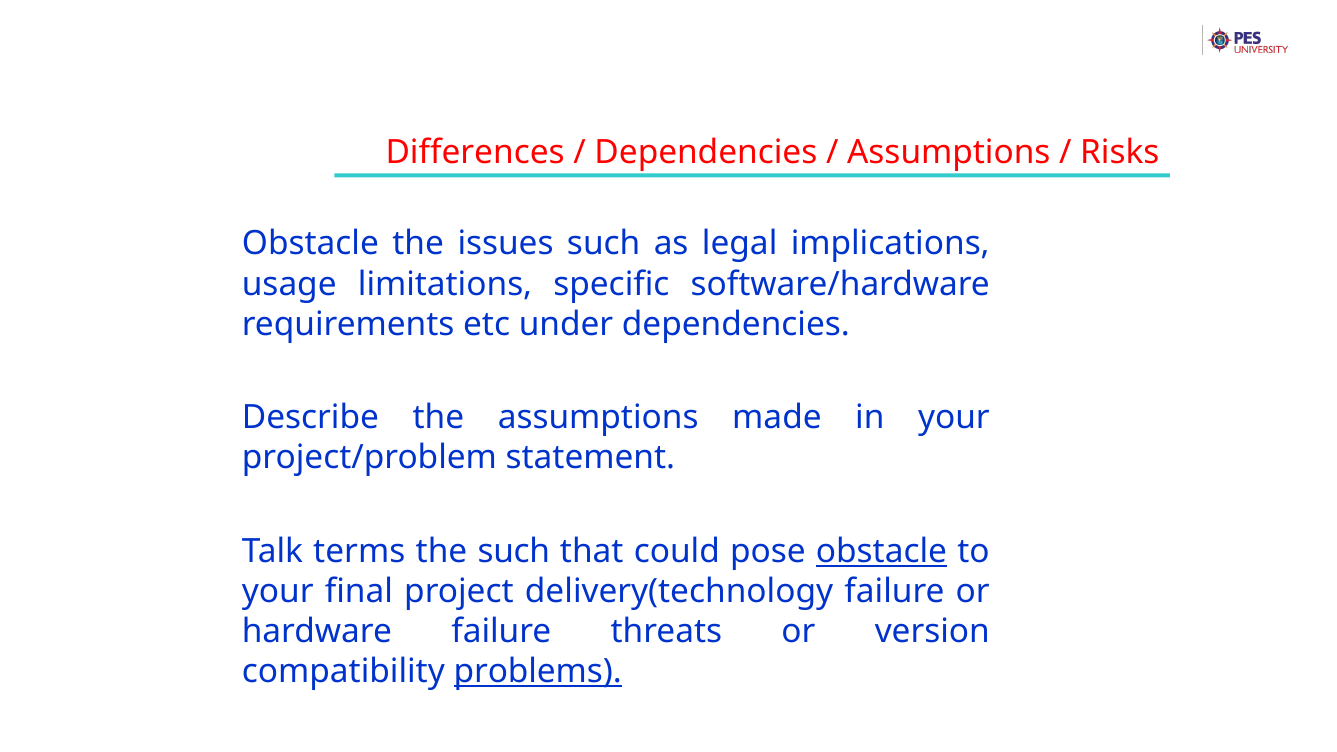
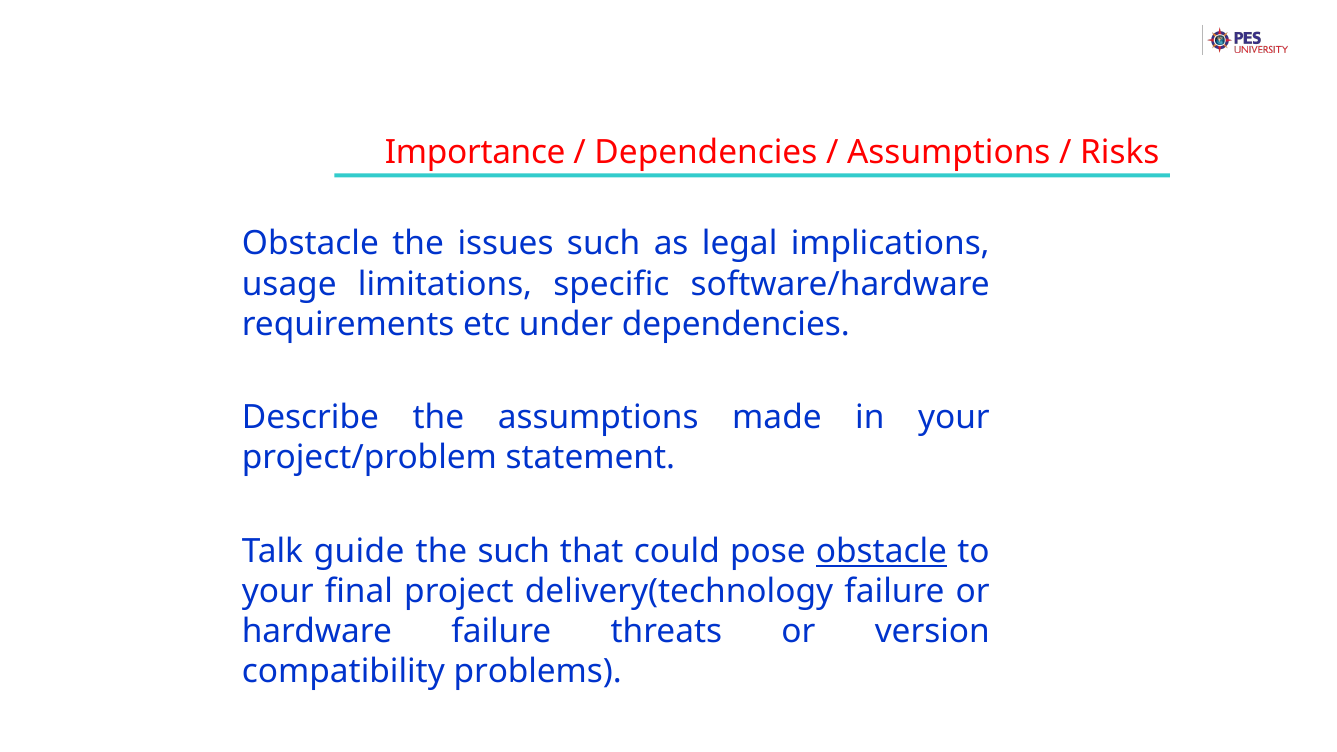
Differences: Differences -> Importance
terms: terms -> guide
problems underline: present -> none
